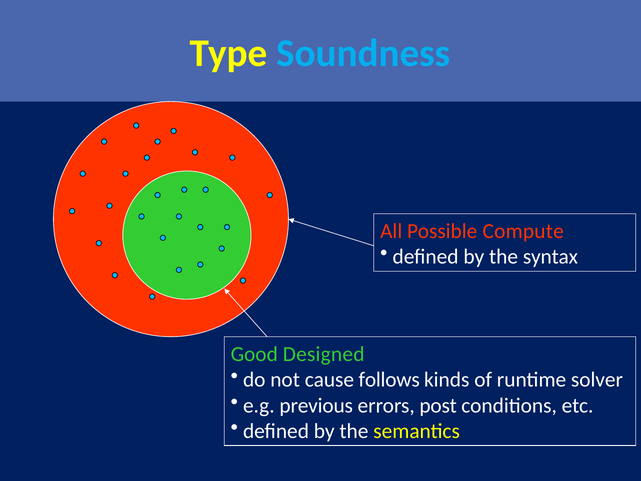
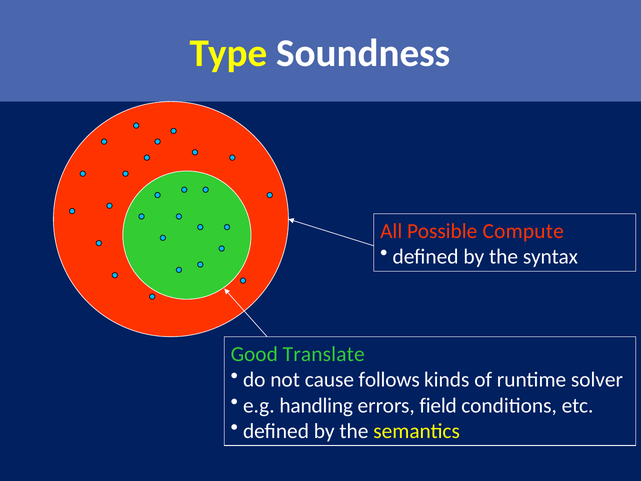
Soundness colour: light blue -> white
Designed: Designed -> Translate
previous: previous -> handling
post: post -> field
